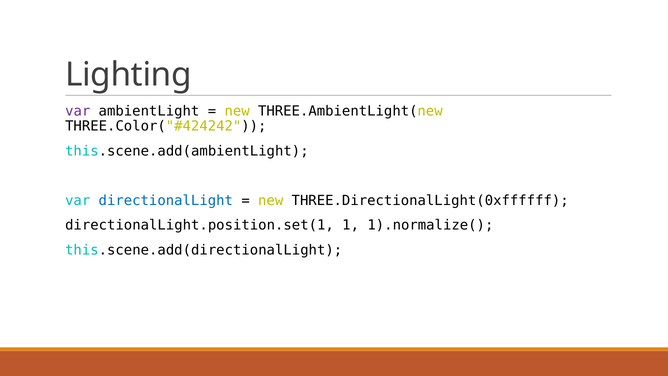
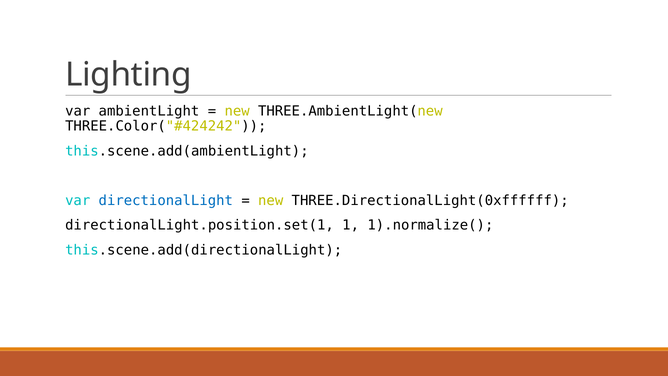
var at (78, 111) colour: purple -> black
